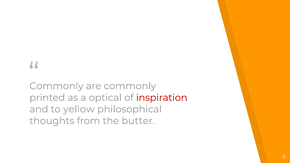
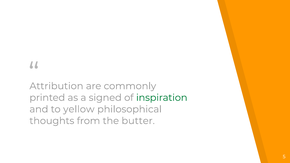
Commonly at (56, 86): Commonly -> Attribution
optical: optical -> signed
inspiration colour: red -> green
